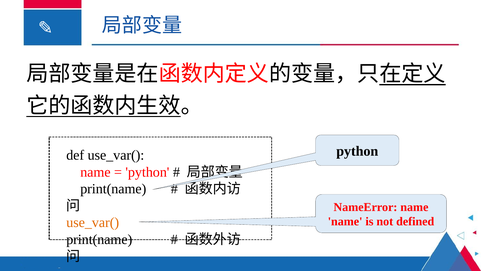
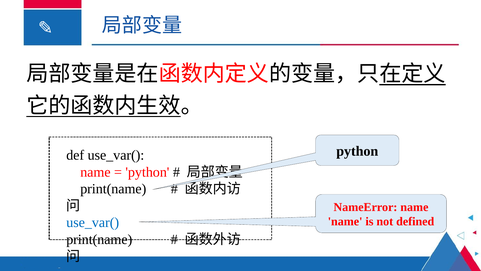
use_var( at (93, 222) colour: orange -> blue
